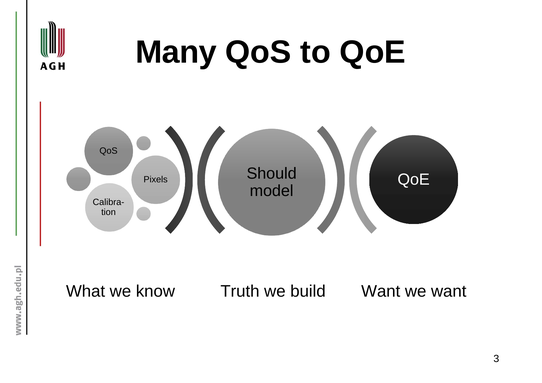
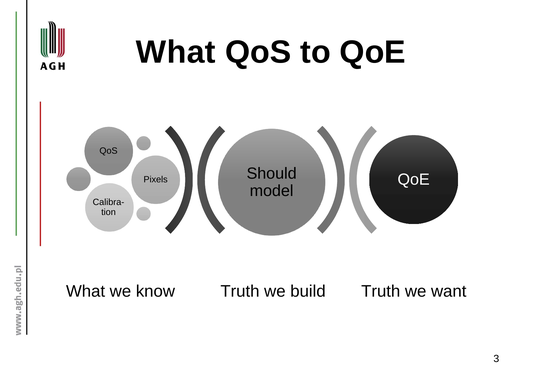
Many at (176, 52): Many -> What
build Want: Want -> Truth
